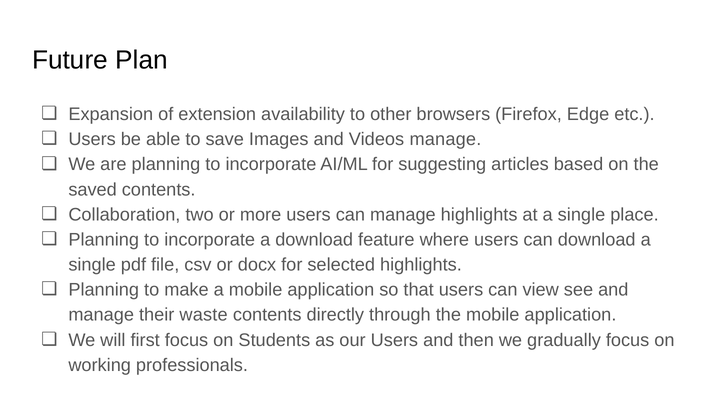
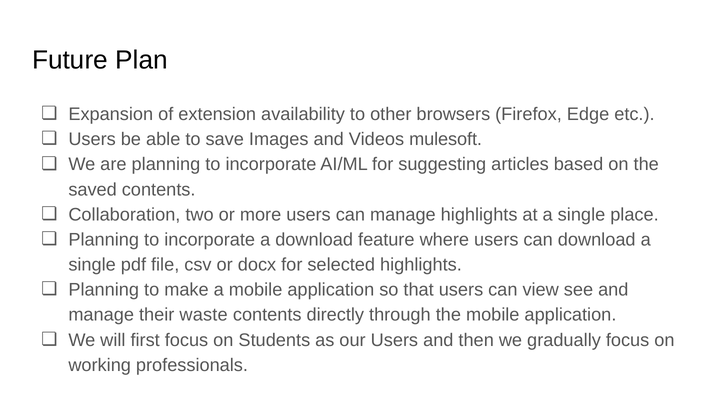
Videos manage: manage -> mulesoft
